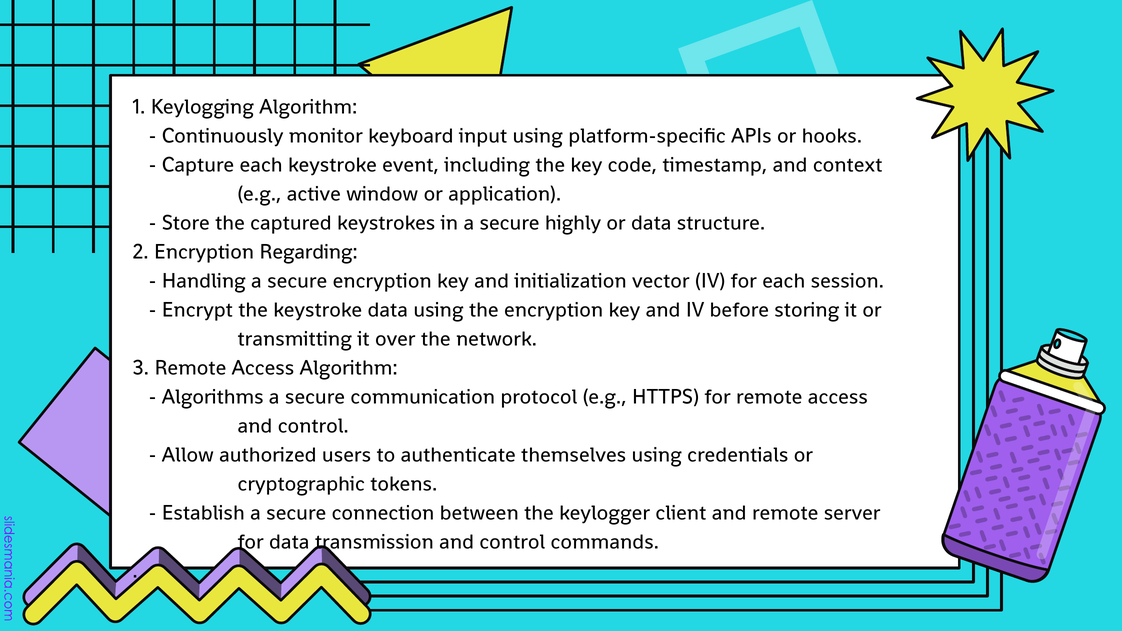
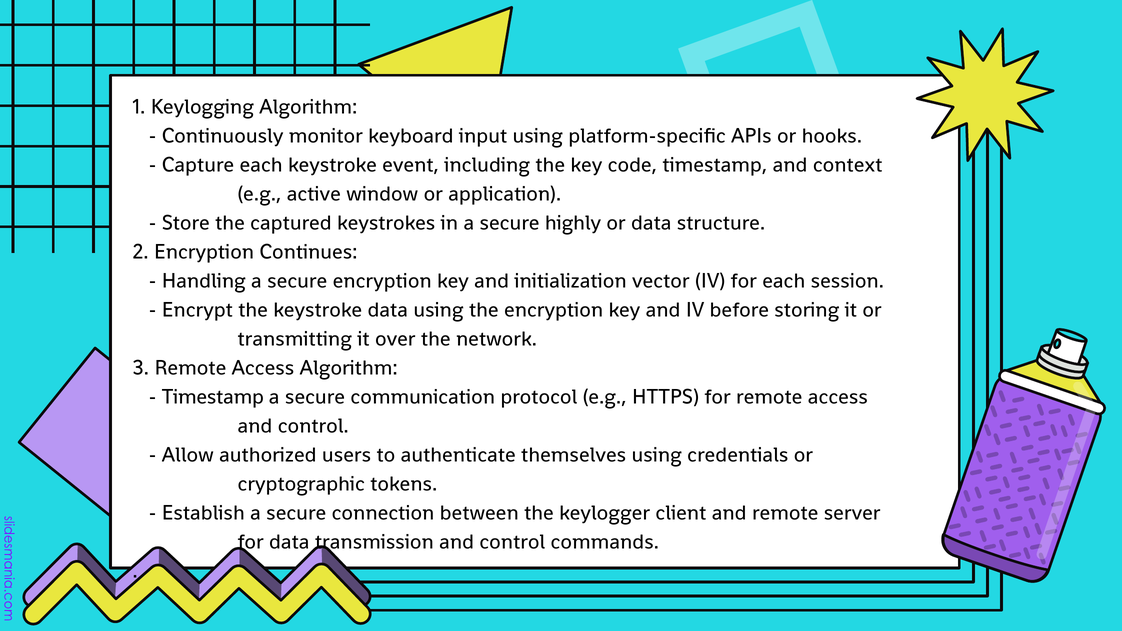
Regarding: Regarding -> Continues
Algorithms at (213, 397): Algorithms -> Timestamp
